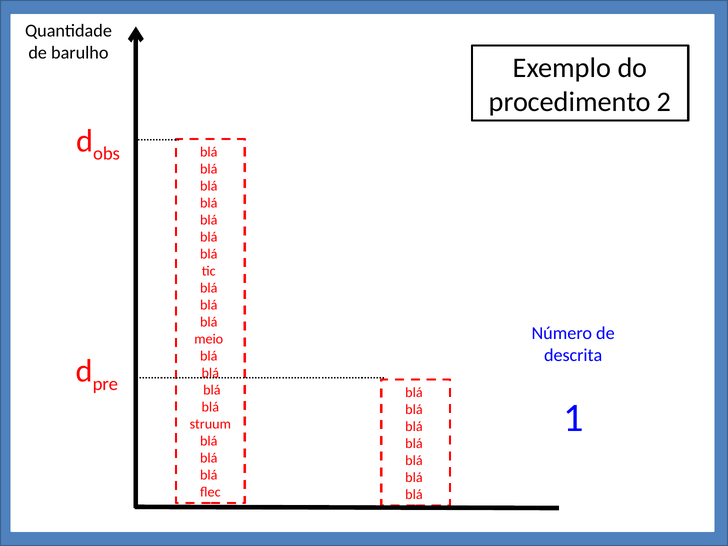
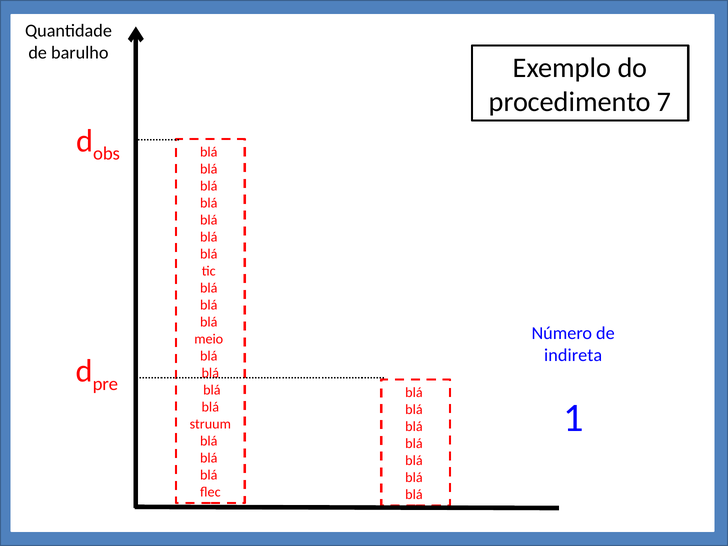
2: 2 -> 7
descrita: descrita -> indireta
